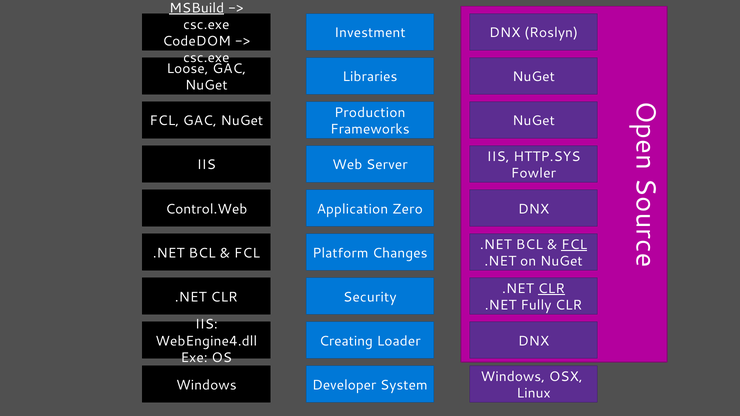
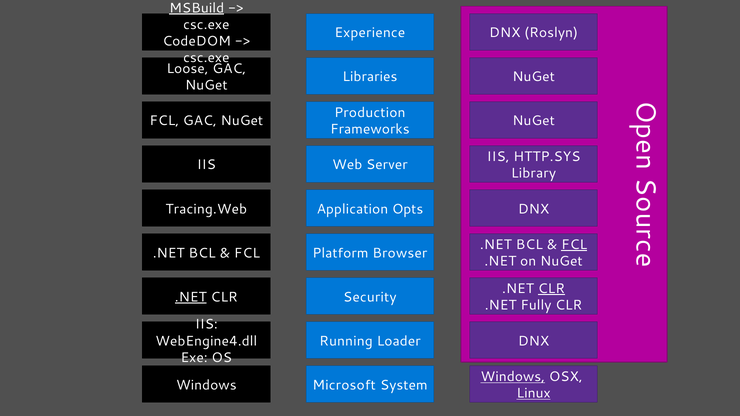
Investment: Investment -> Experience
Fowler: Fowler -> Library
Control.Web: Control.Web -> Tracing.Web
Zero: Zero -> Opts
Changes: Changes -> Browser
.NET at (191, 297) underline: none -> present
Creating: Creating -> Running
Windows at (513, 377) underline: none -> present
Developer: Developer -> Microsoft
Linux underline: none -> present
